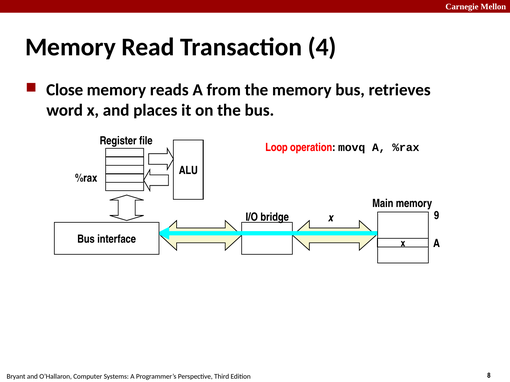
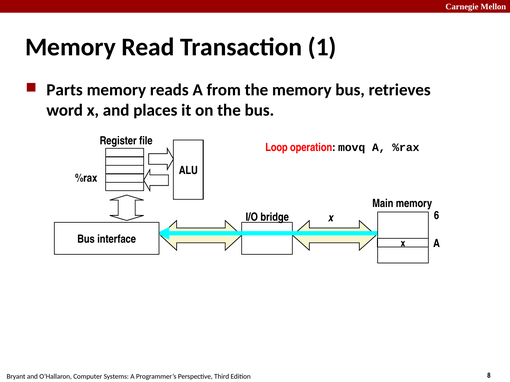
4: 4 -> 1
Close: Close -> Parts
9: 9 -> 6
